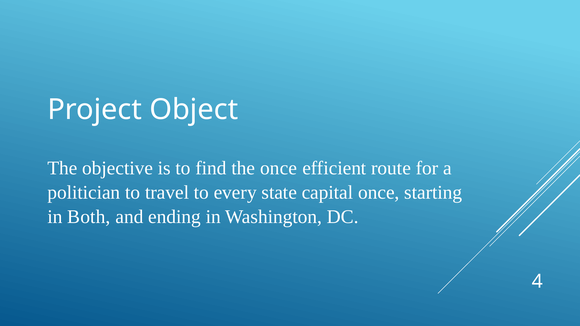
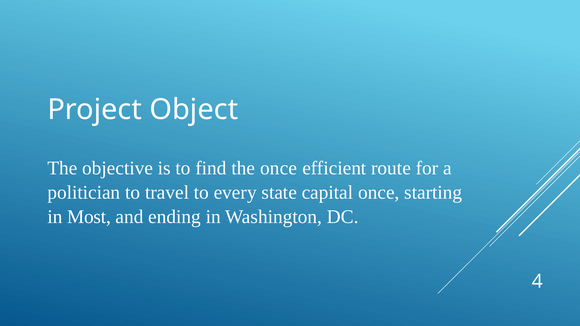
Both: Both -> Most
